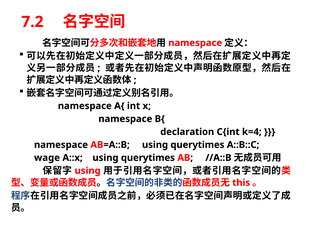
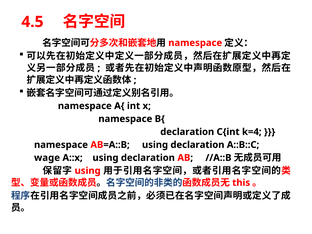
7.2: 7.2 -> 4.5
AB=A::B using querytimes: querytimes -> declaration
A::x using querytimes: querytimes -> declaration
